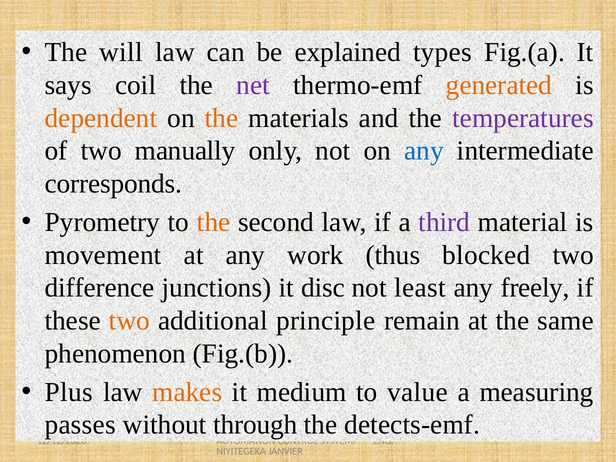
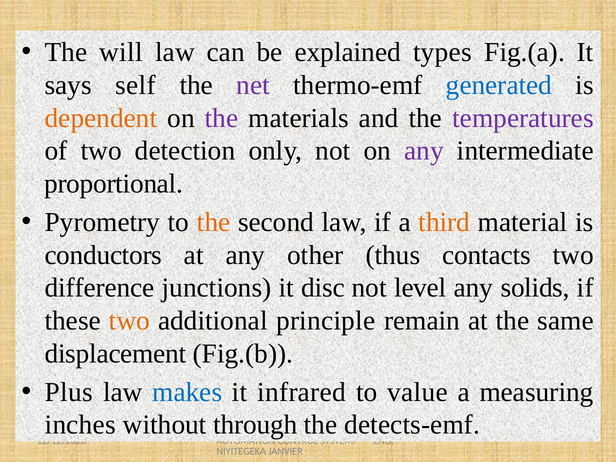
coil: coil -> self
generated colour: orange -> blue
the at (222, 118) colour: orange -> purple
manually: manually -> detection
any at (424, 151) colour: blue -> purple
corresponds: corresponds -> proportional
third colour: purple -> orange
movement: movement -> conductors
work: work -> other
blocked: blocked -> contacts
least: least -> level
freely: freely -> solids
phenomenon: phenomenon -> displacement
makes colour: orange -> blue
medium: medium -> infrared
passes: passes -> inches
